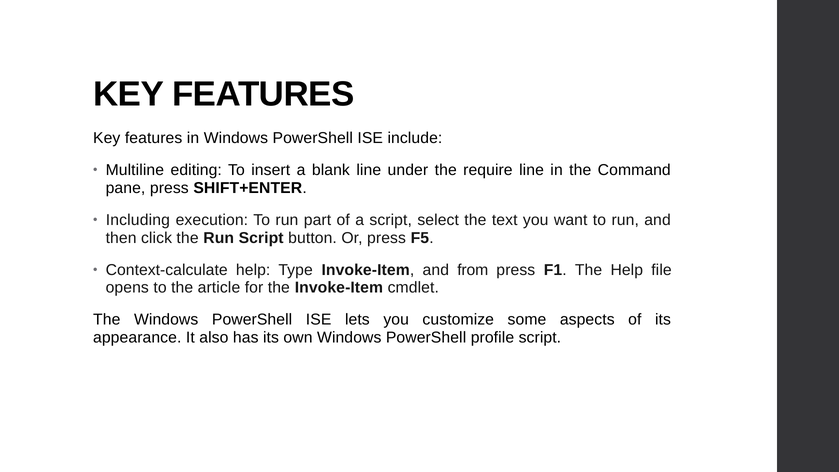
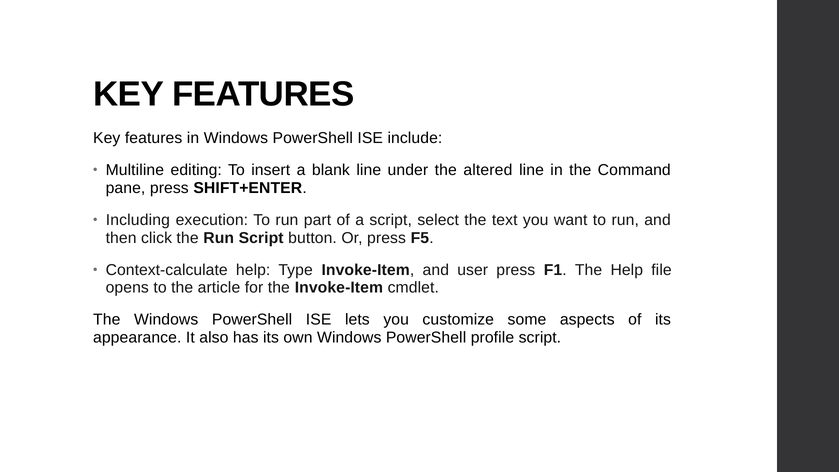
require: require -> altered
from: from -> user
